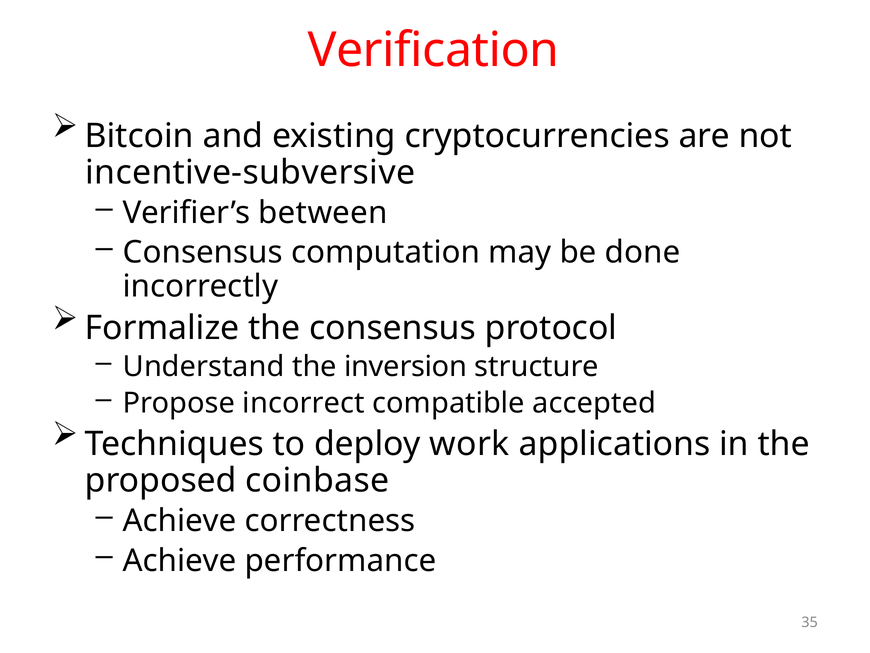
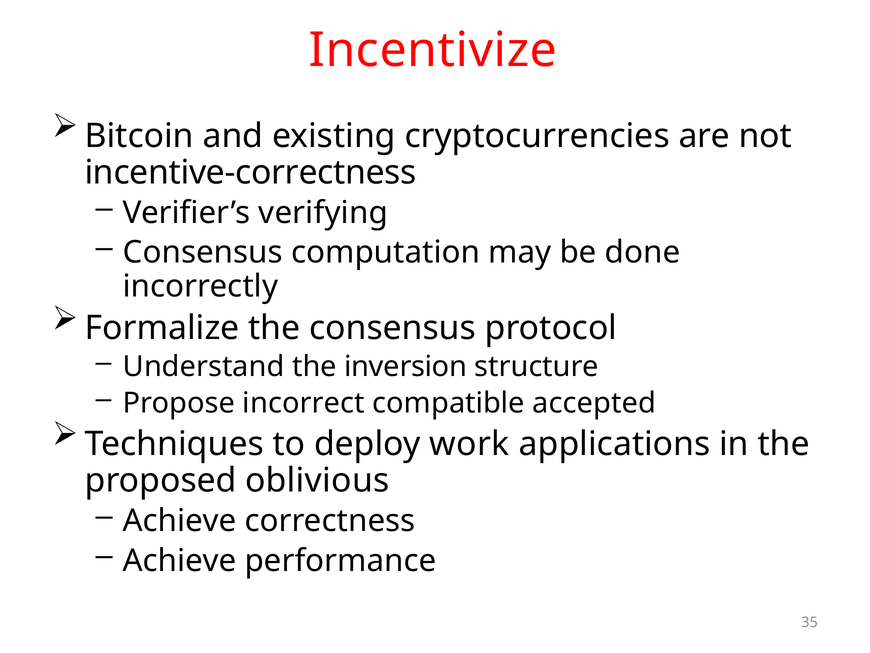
Verification: Verification -> Incentivize
incentive-subversive: incentive-subversive -> incentive-correctness
between: between -> verifying
coinbase: coinbase -> oblivious
